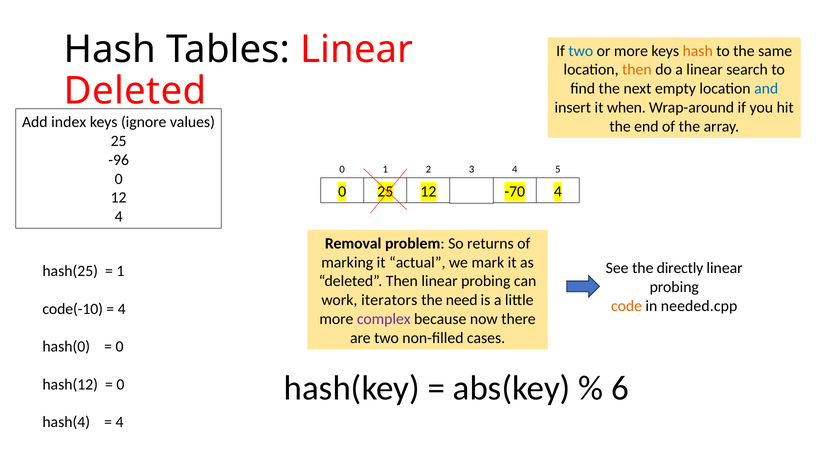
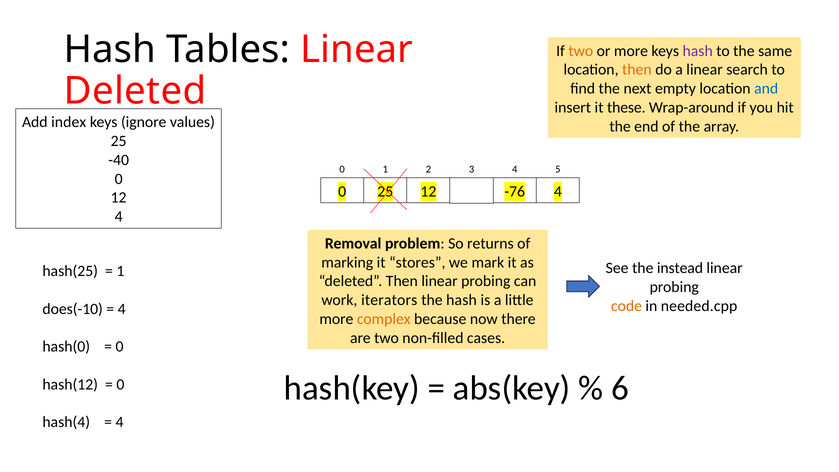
two at (581, 51) colour: blue -> orange
hash at (698, 51) colour: orange -> purple
when: when -> these
-96: -96 -> -40
-70: -70 -> -76
actual: actual -> stores
directly: directly -> instead
the need: need -> hash
code(-10: code(-10 -> does(-10
complex colour: purple -> orange
